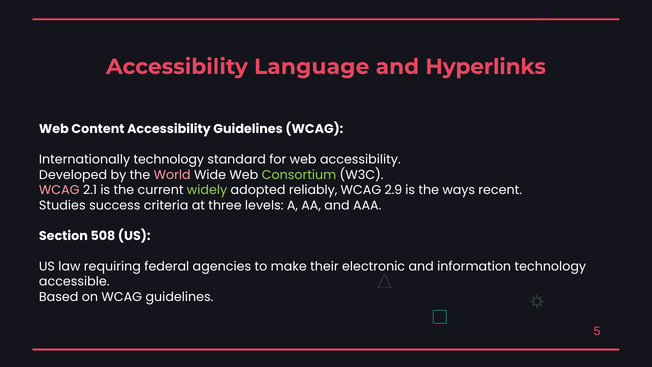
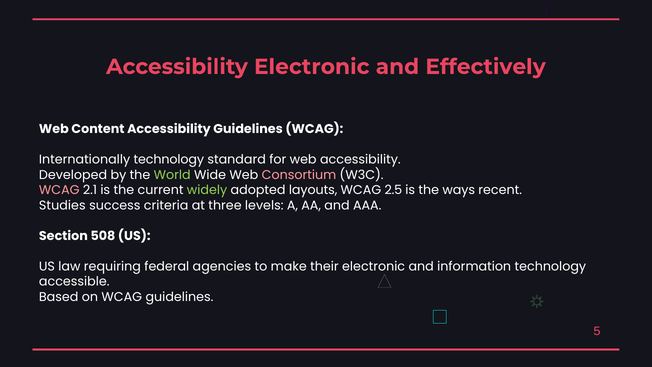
Accessibility Language: Language -> Electronic
Hyperlinks: Hyperlinks -> Effectively
World colour: pink -> light green
Consortium colour: light green -> pink
reliably: reliably -> layouts
2.9: 2.9 -> 2.5
